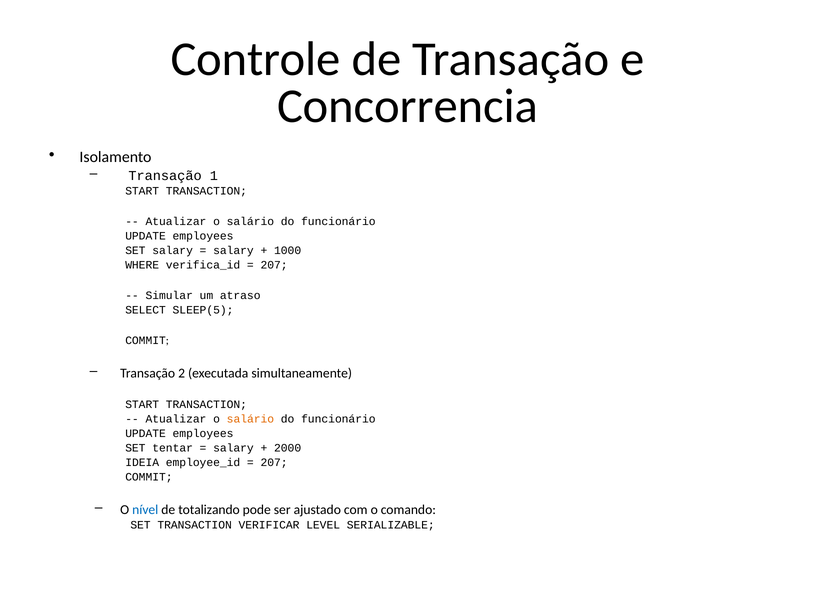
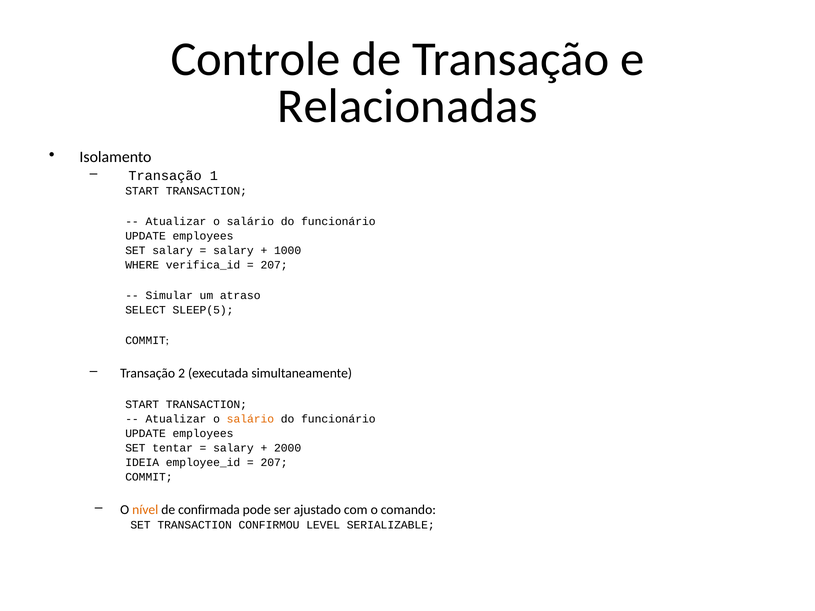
Concorrencia: Concorrencia -> Relacionadas
nível colour: blue -> orange
totalizando: totalizando -> confirmada
VERIFICAR: VERIFICAR -> CONFIRMOU
